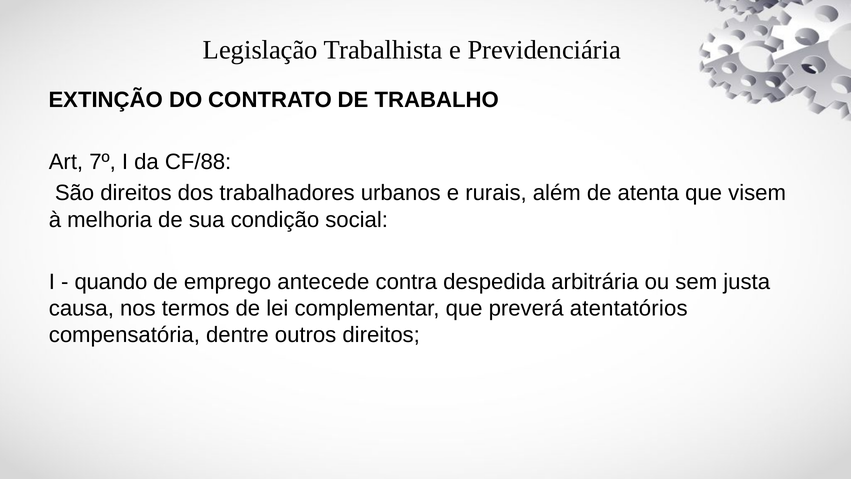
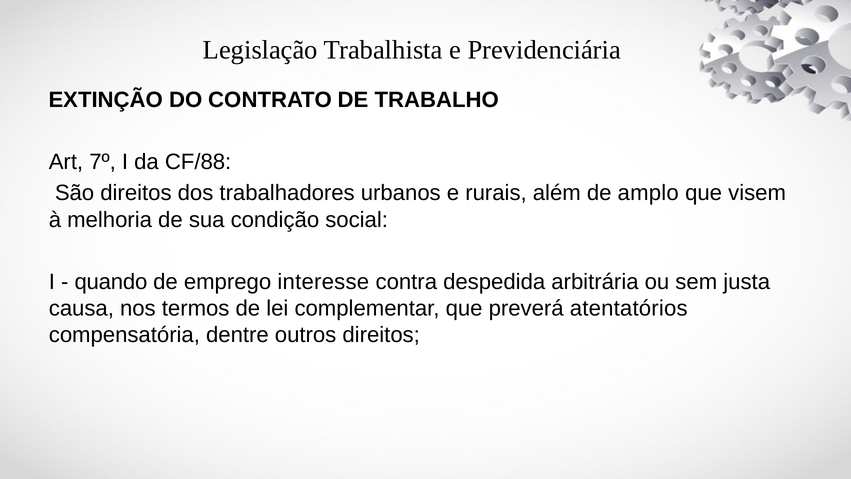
atenta: atenta -> amplo
antecede: antecede -> interesse
